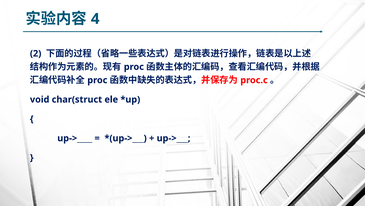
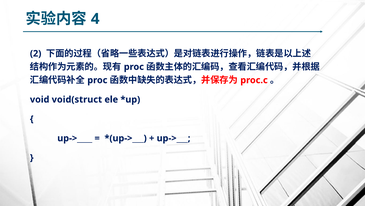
char(struct: char(struct -> void(struct
